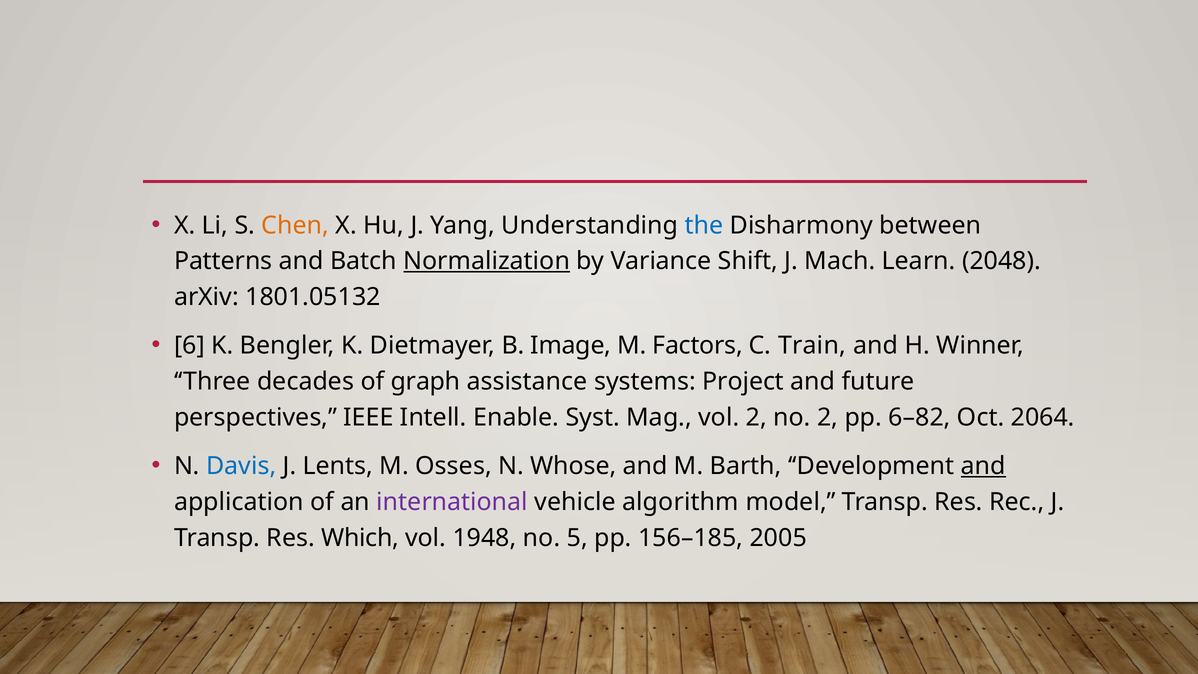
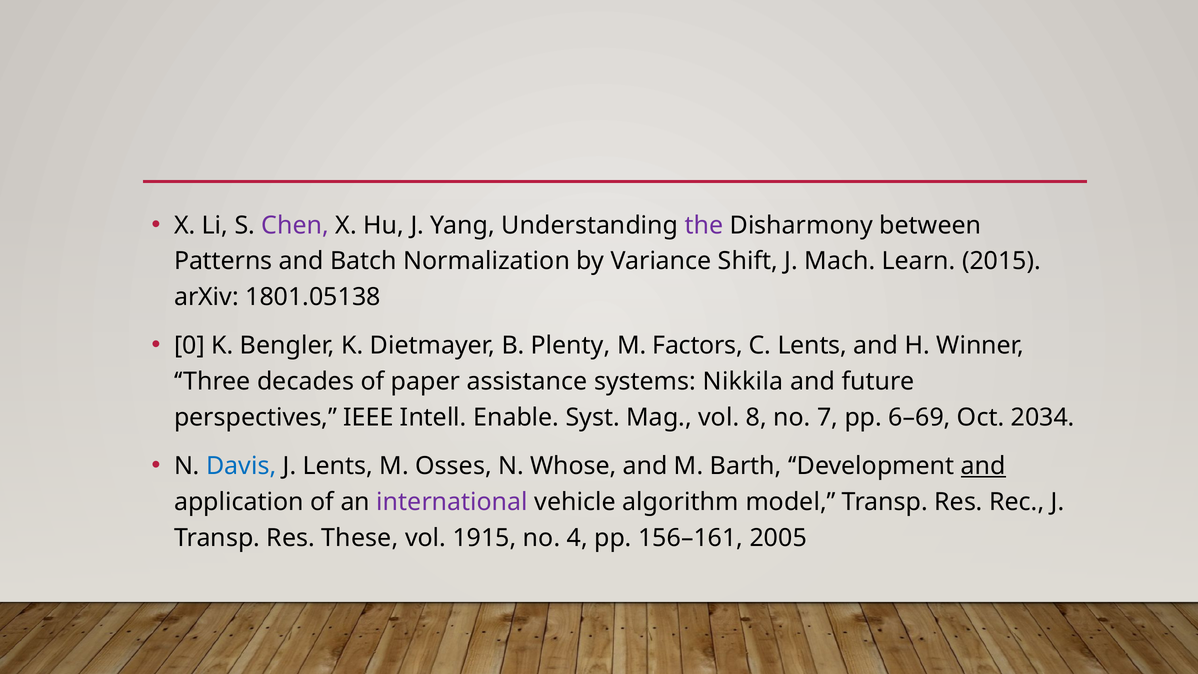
Chen colour: orange -> purple
the colour: blue -> purple
Normalization underline: present -> none
2048: 2048 -> 2015
1801.05132: 1801.05132 -> 1801.05138
6: 6 -> 0
Image: Image -> Plenty
C Train: Train -> Lents
graph: graph -> paper
Project: Project -> Nikkila
vol 2: 2 -> 8
no 2: 2 -> 7
6–82: 6–82 -> 6–69
2064: 2064 -> 2034
Which: Which -> These
1948: 1948 -> 1915
5: 5 -> 4
156–185: 156–185 -> 156–161
